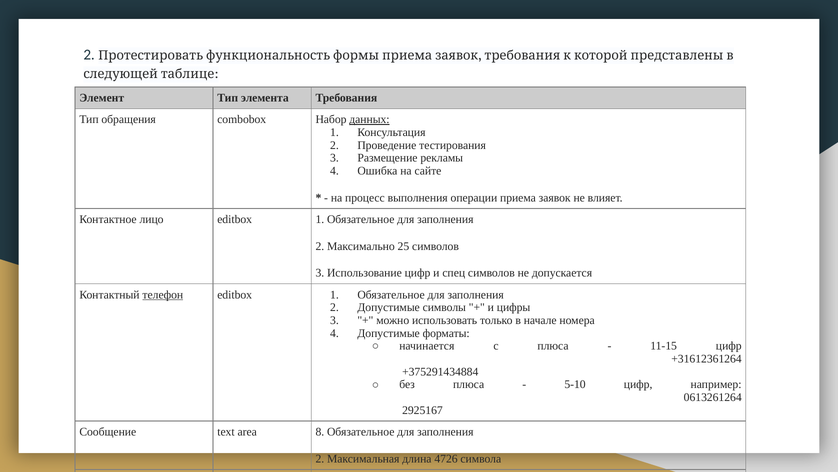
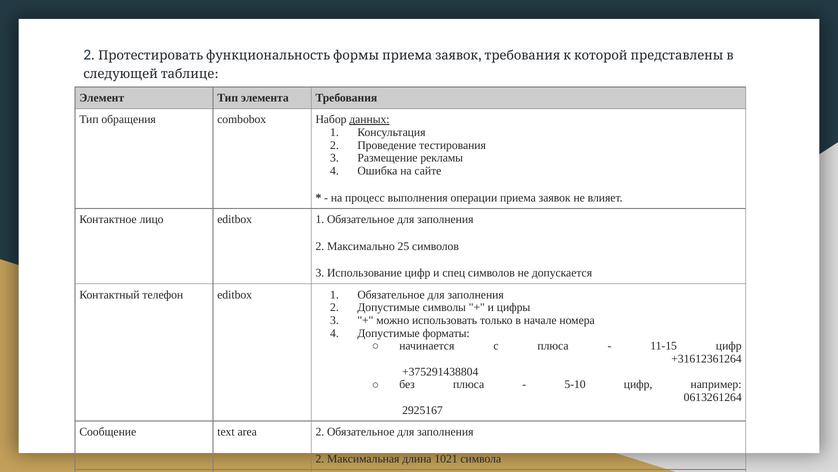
телефон underline: present -> none
+375291434884: +375291434884 -> +375291438804
area 8: 8 -> 2
4726: 4726 -> 1021
